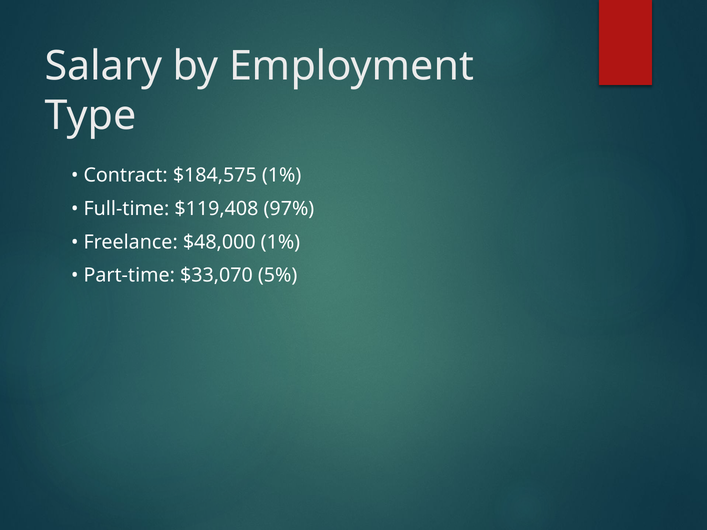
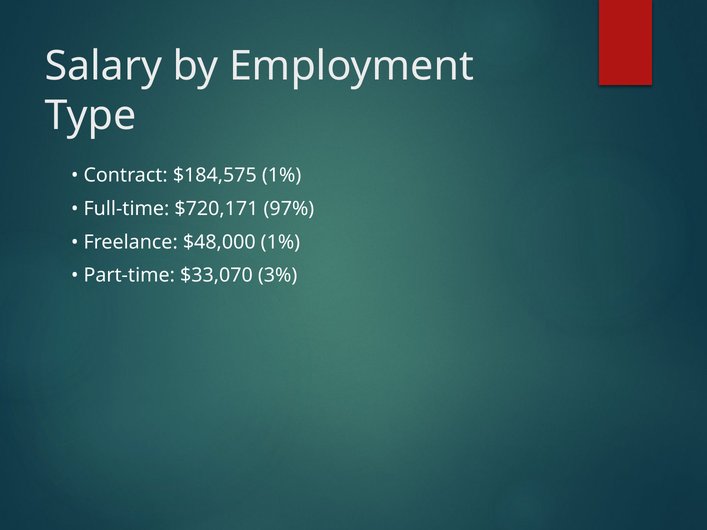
$119,408: $119,408 -> $720,171
5%: 5% -> 3%
